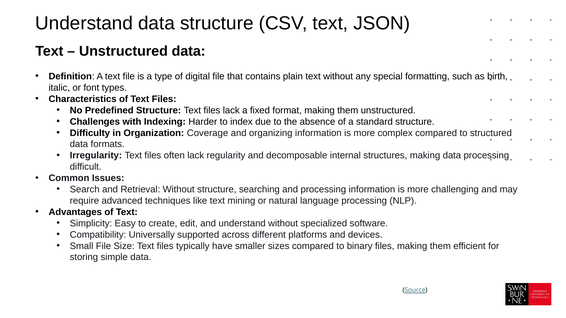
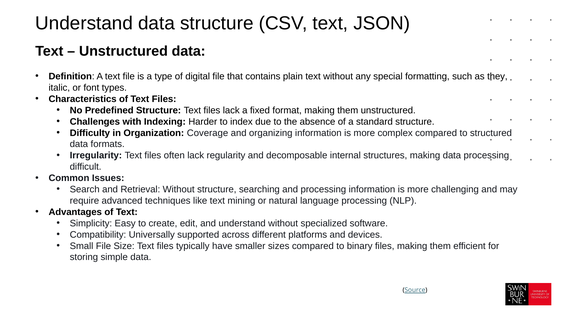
birth: birth -> they
